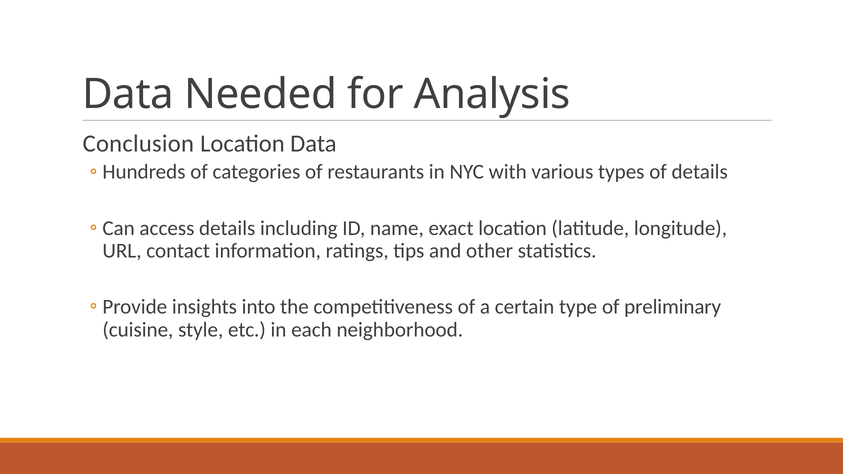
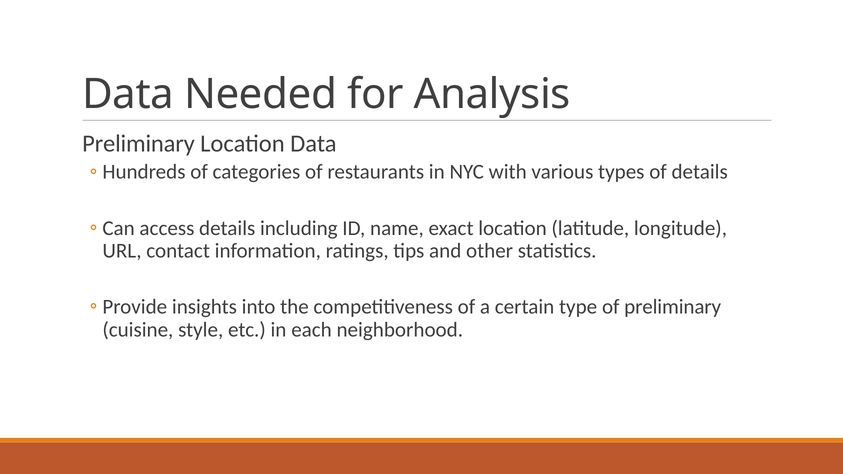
Conclusion at (138, 144): Conclusion -> Preliminary
